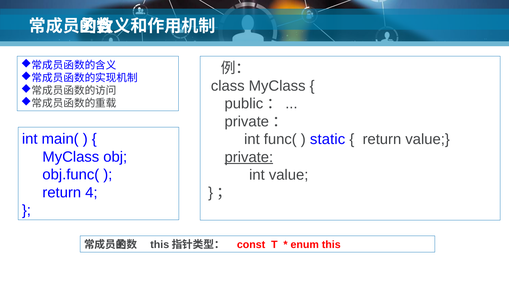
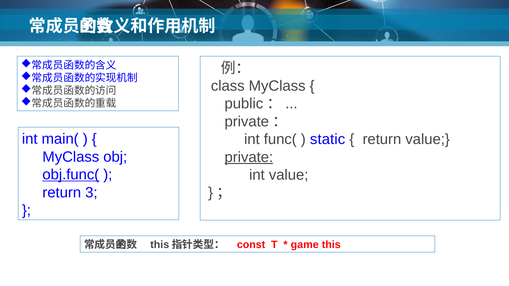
obj.func( underline: none -> present
4: 4 -> 3
enum: enum -> game
